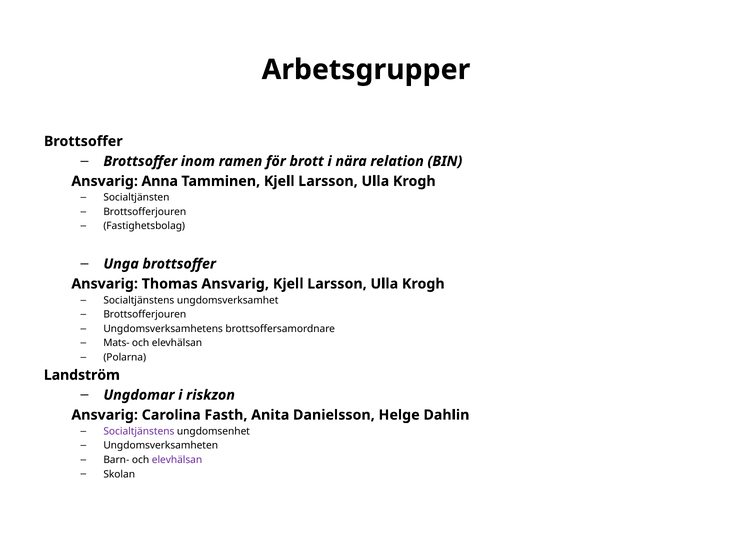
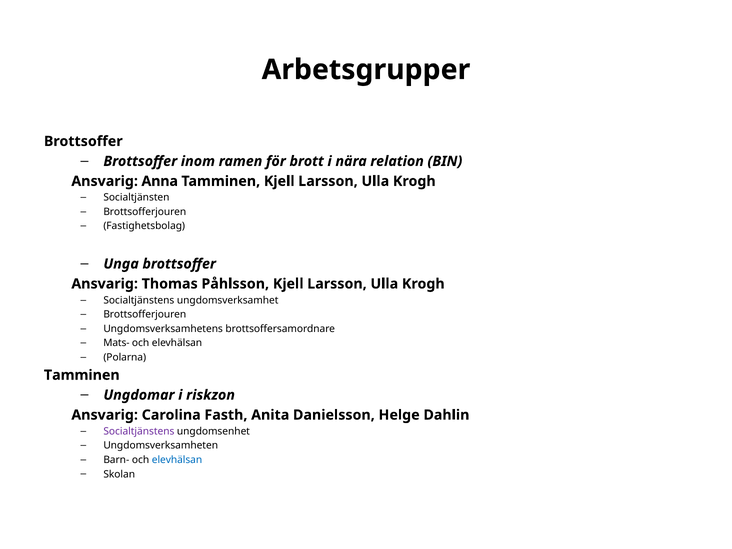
Thomas Ansvarig: Ansvarig -> Påhlsson
Landström at (82, 375): Landström -> Tamminen
elevhälsan at (177, 460) colour: purple -> blue
